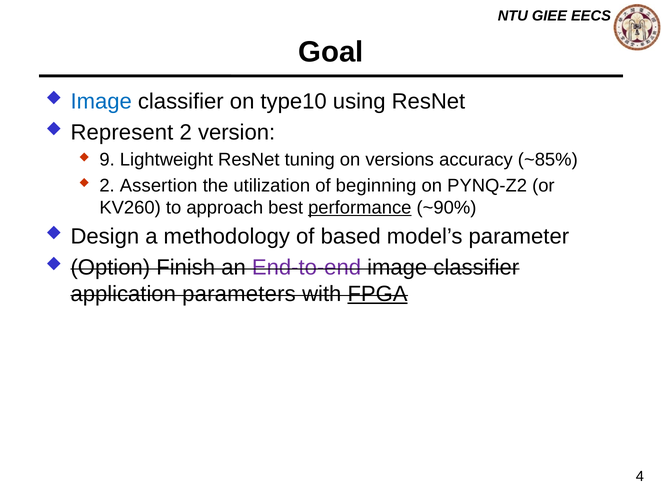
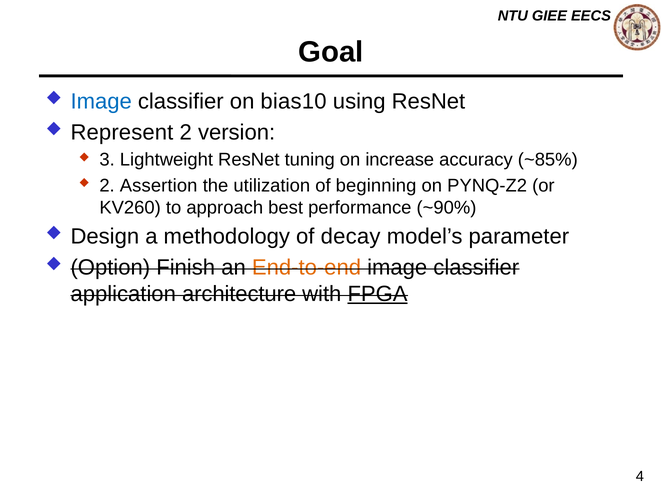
type10: type10 -> bias10
9: 9 -> 3
versions: versions -> increase
performance underline: present -> none
based: based -> decay
End-to-end colour: purple -> orange
parameters: parameters -> architecture
